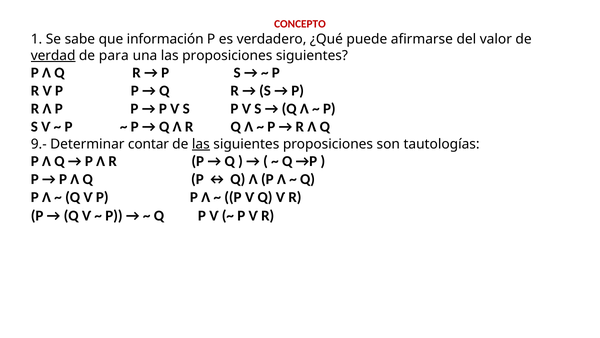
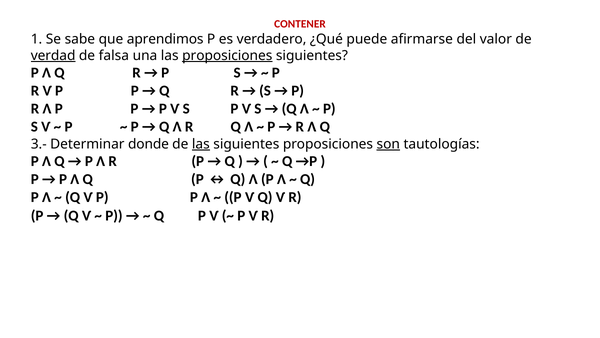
CONCEPTO: CONCEPTO -> CONTENER
información: información -> aprendimos
para: para -> falsa
proposiciones at (227, 55) underline: none -> present
9.-: 9.- -> 3.-
contar: contar -> donde
son underline: none -> present
